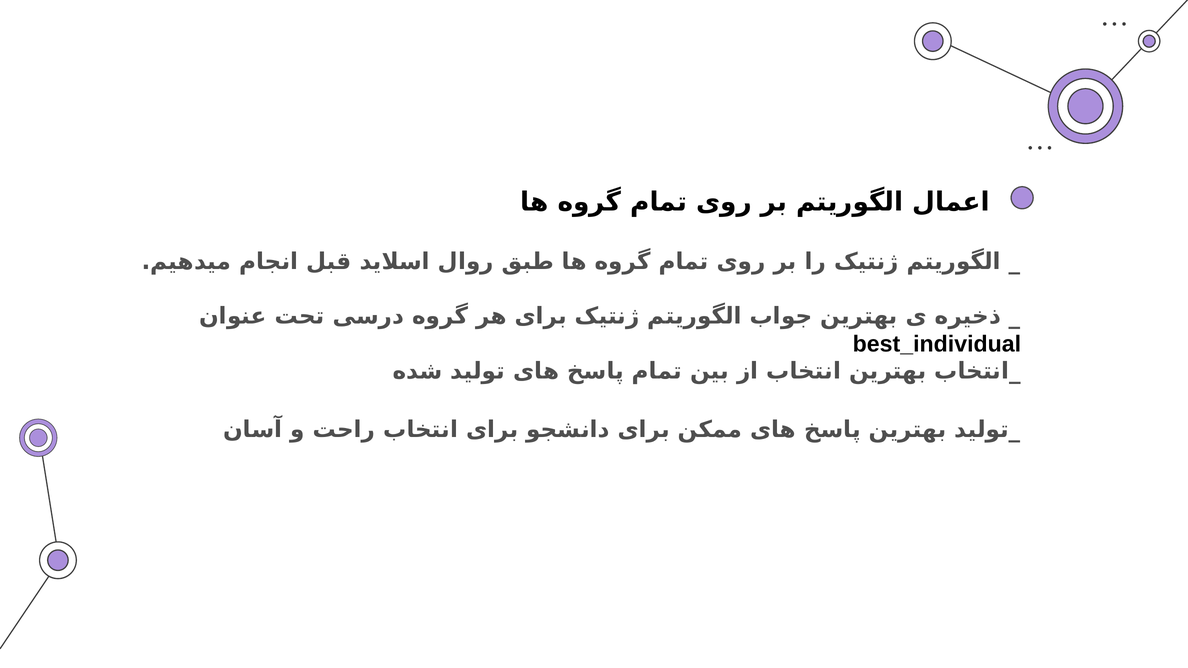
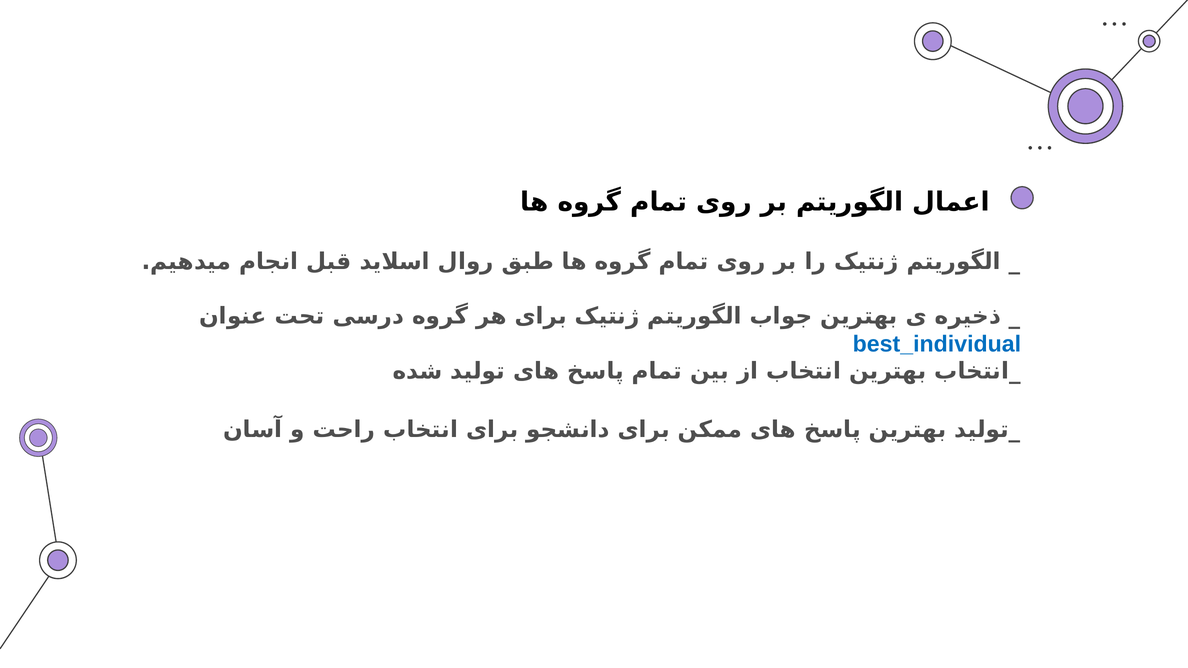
best_individual colour: black -> blue
